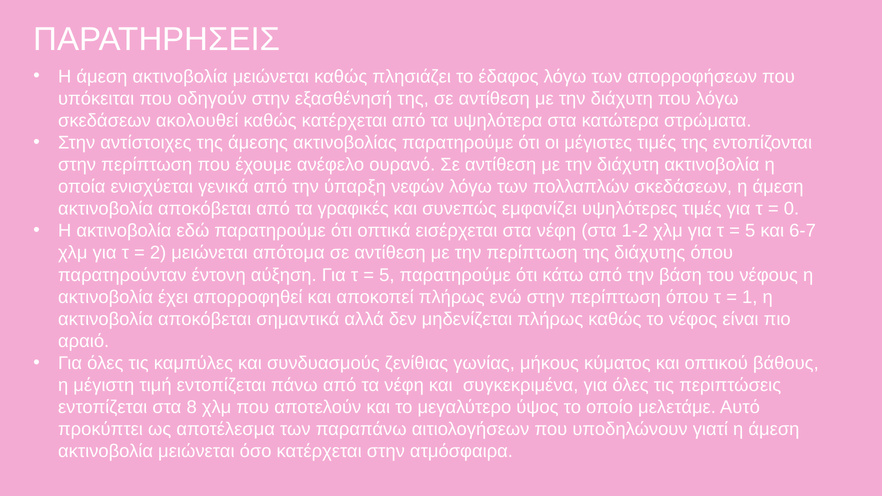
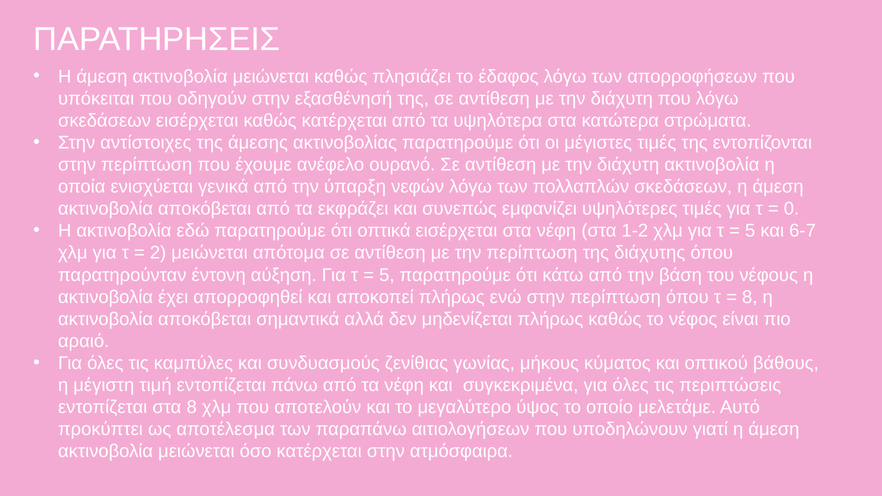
σκεδάσεων ακολουθεί: ακολουθεί -> εισέρχεται
γραφικές: γραφικές -> εκφράζει
1 at (750, 297): 1 -> 8
